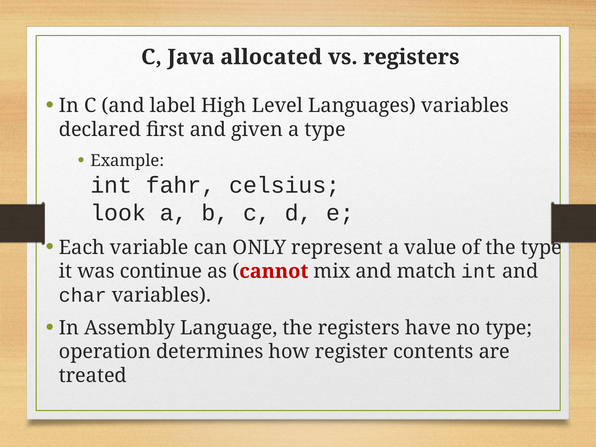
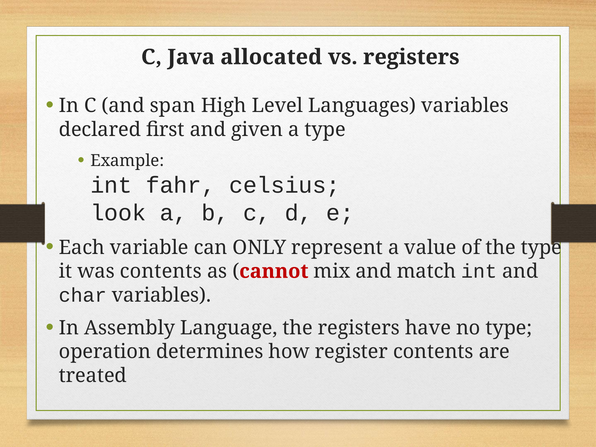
label: label -> span
was continue: continue -> contents
